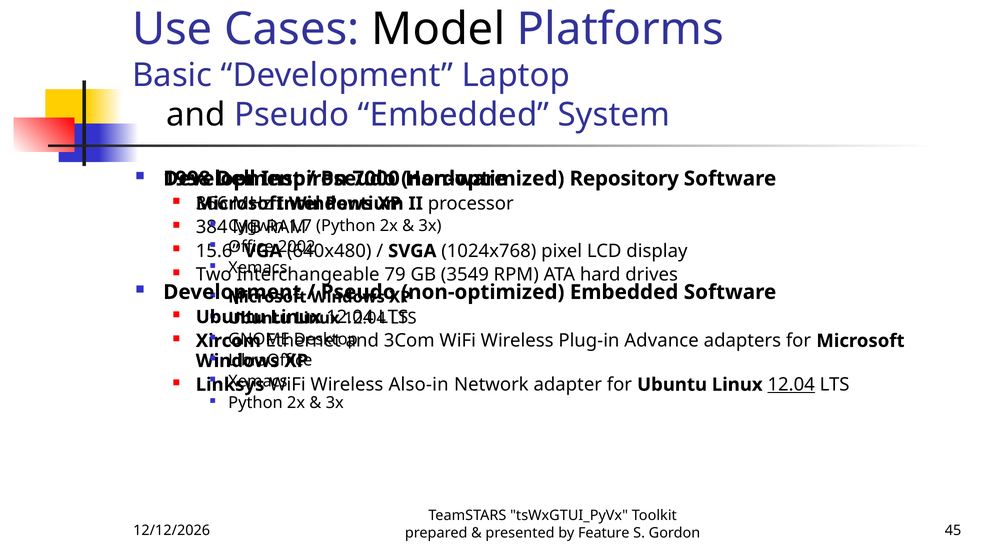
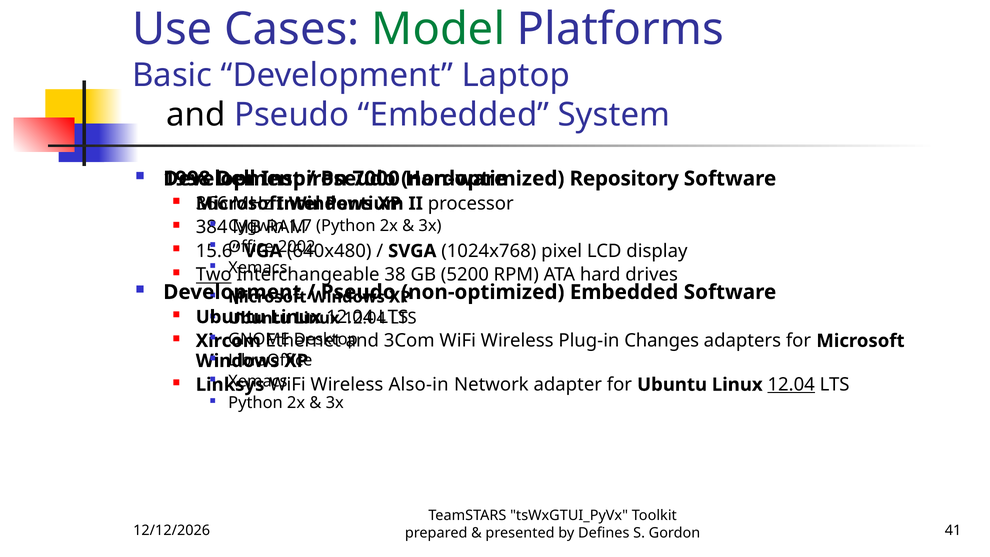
Model colour: black -> green
Two underline: none -> present
79: 79 -> 38
3549: 3549 -> 5200
Advance: Advance -> Changes
Feature: Feature -> Defines
45: 45 -> 41
